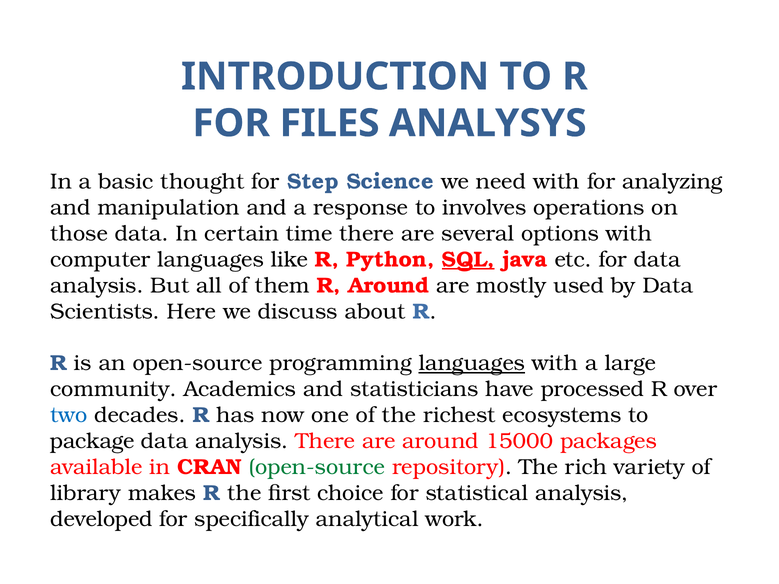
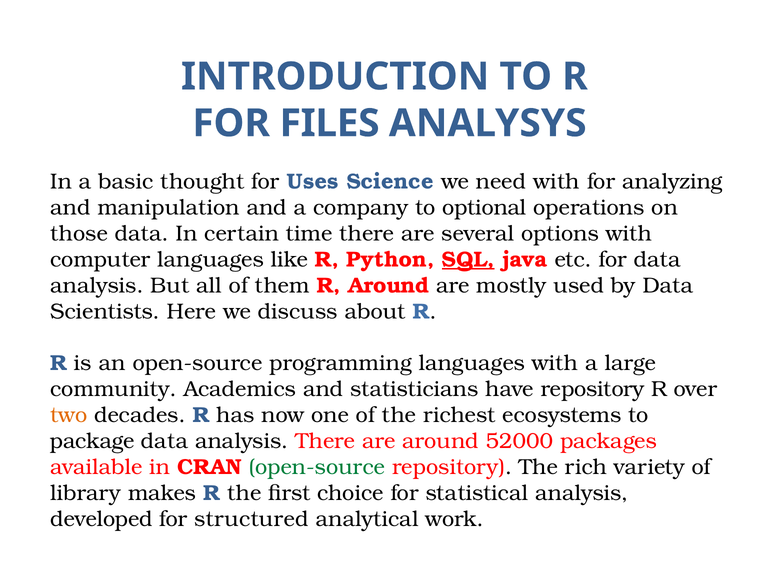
Step: Step -> Uses
response: response -> company
involves: involves -> optional
languages at (472, 363) underline: present -> none
have processed: processed -> repository
two colour: blue -> orange
15000: 15000 -> 52000
specifically: specifically -> structured
